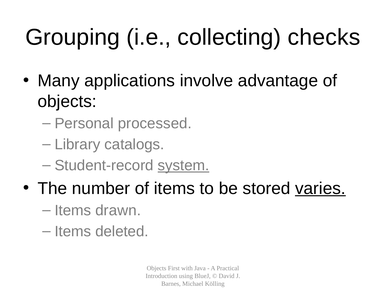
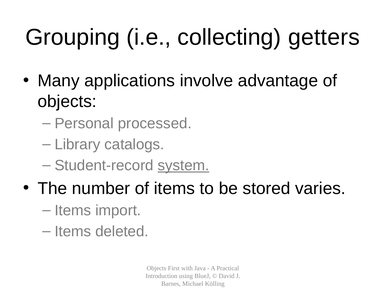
checks: checks -> getters
varies underline: present -> none
drawn: drawn -> import
